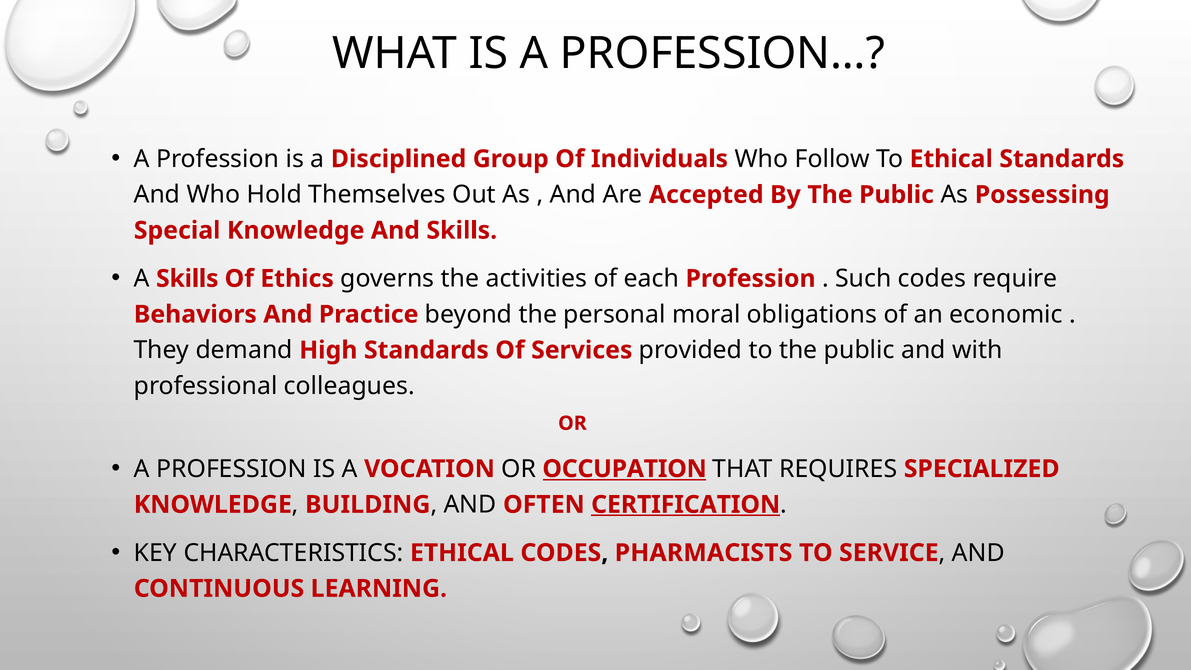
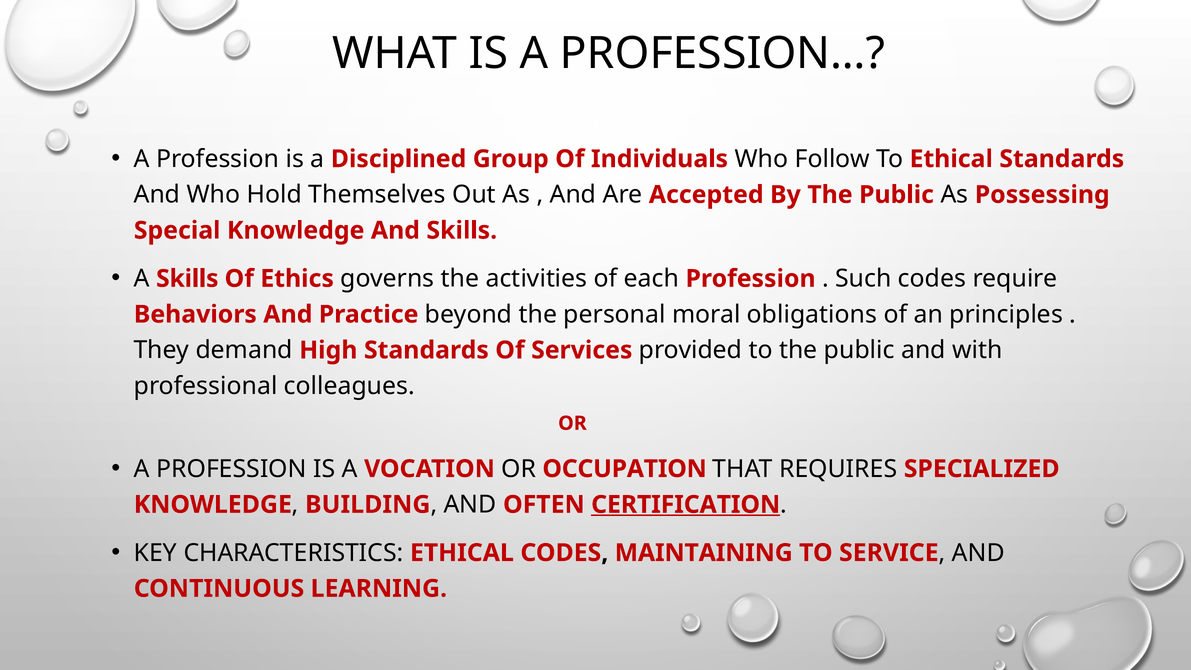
economic: economic -> principles
OCCUPATION underline: present -> none
PHARMACISTS: PHARMACISTS -> MAINTAINING
